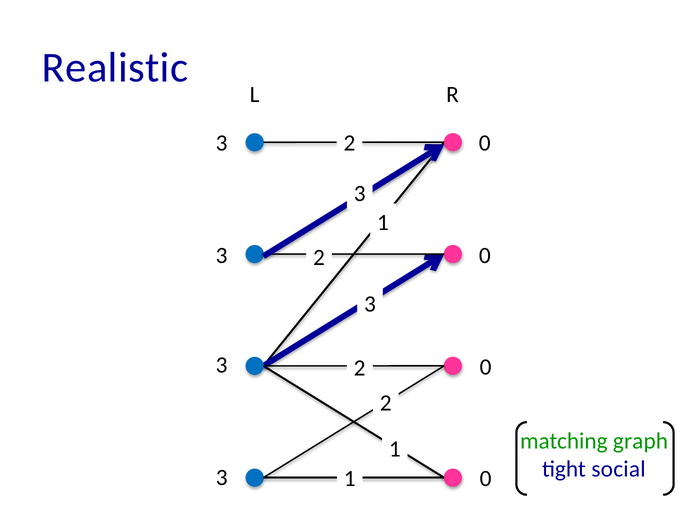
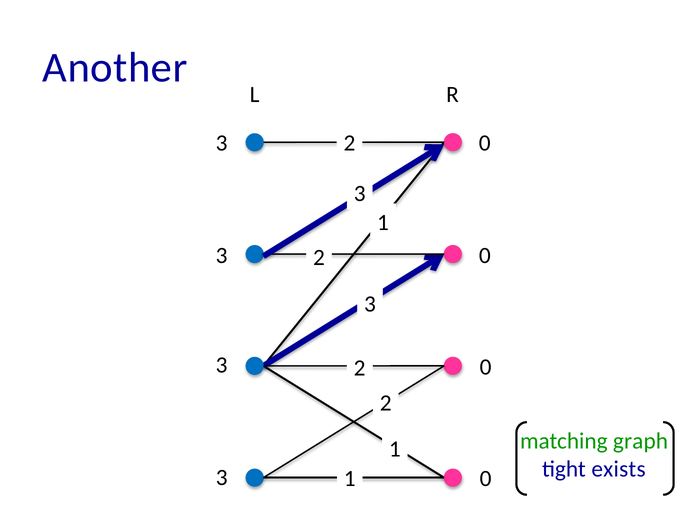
Realistic: Realistic -> Another
social: social -> exists
